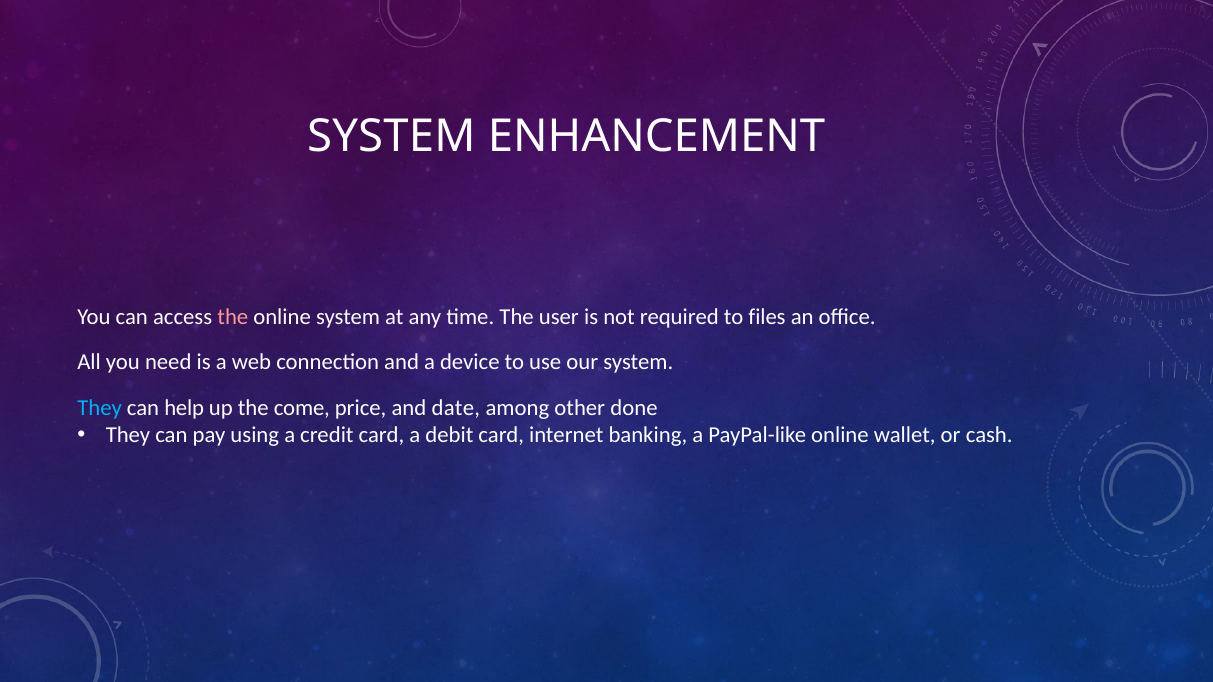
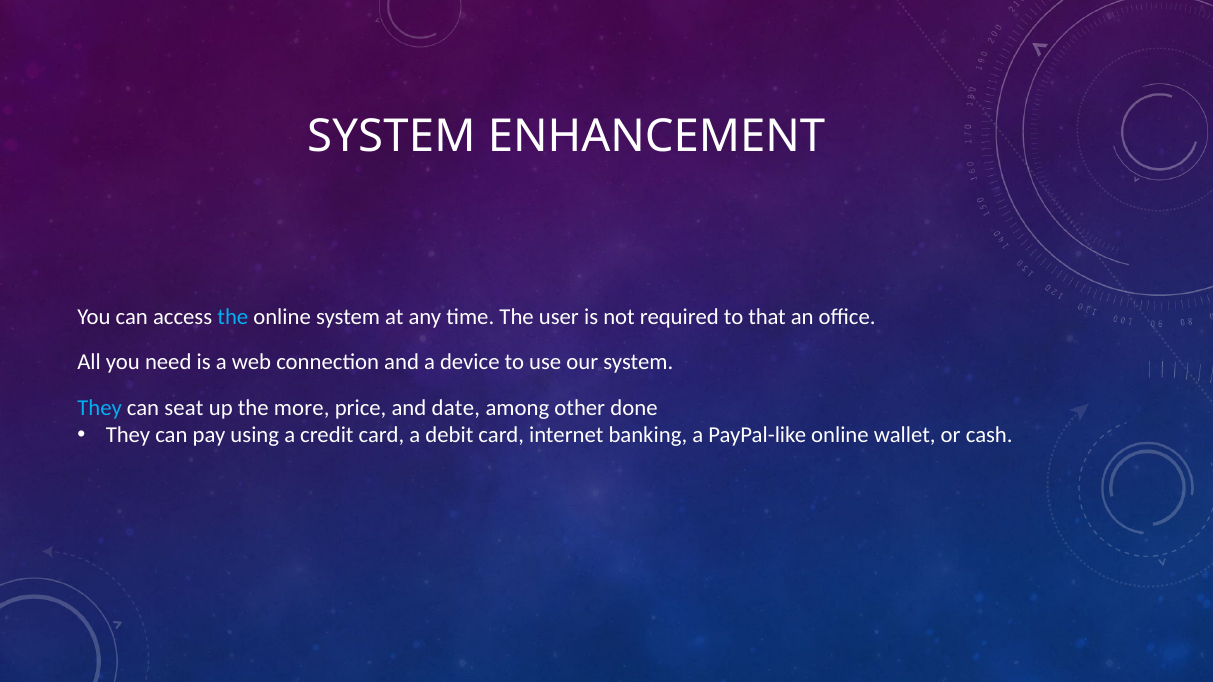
the at (233, 317) colour: pink -> light blue
files: files -> that
help: help -> seat
come: come -> more
